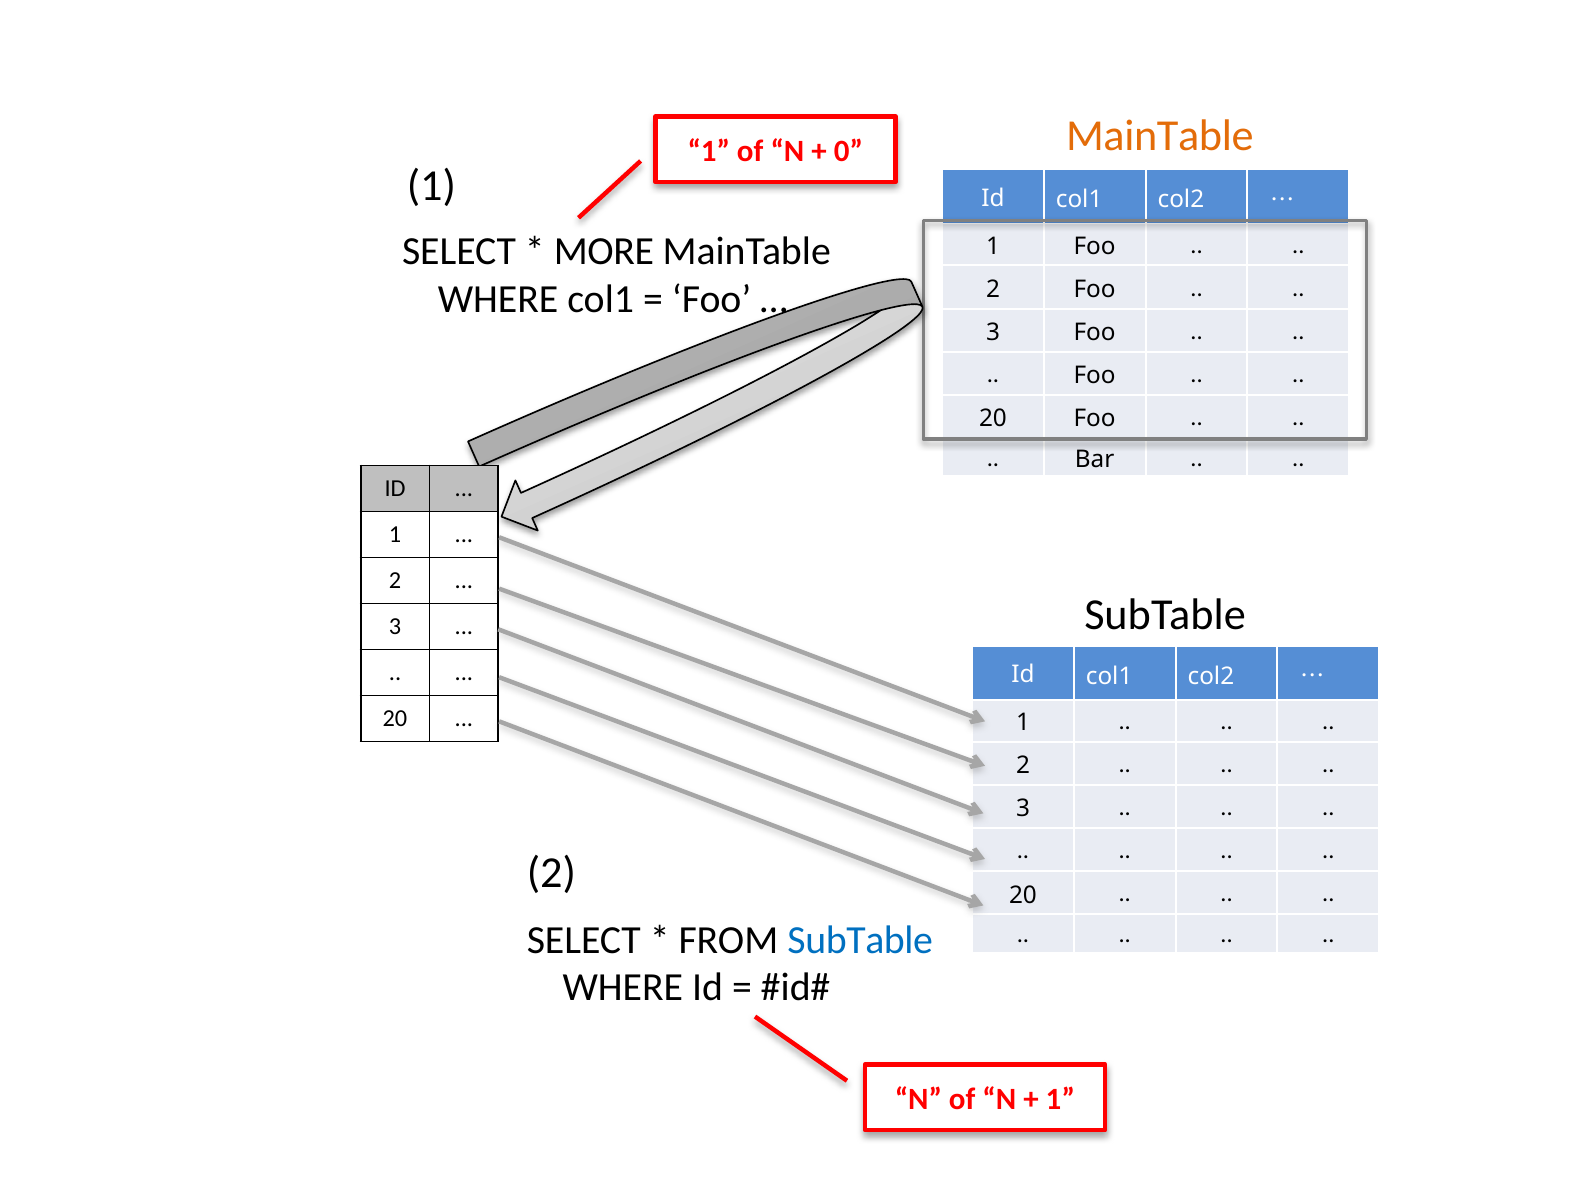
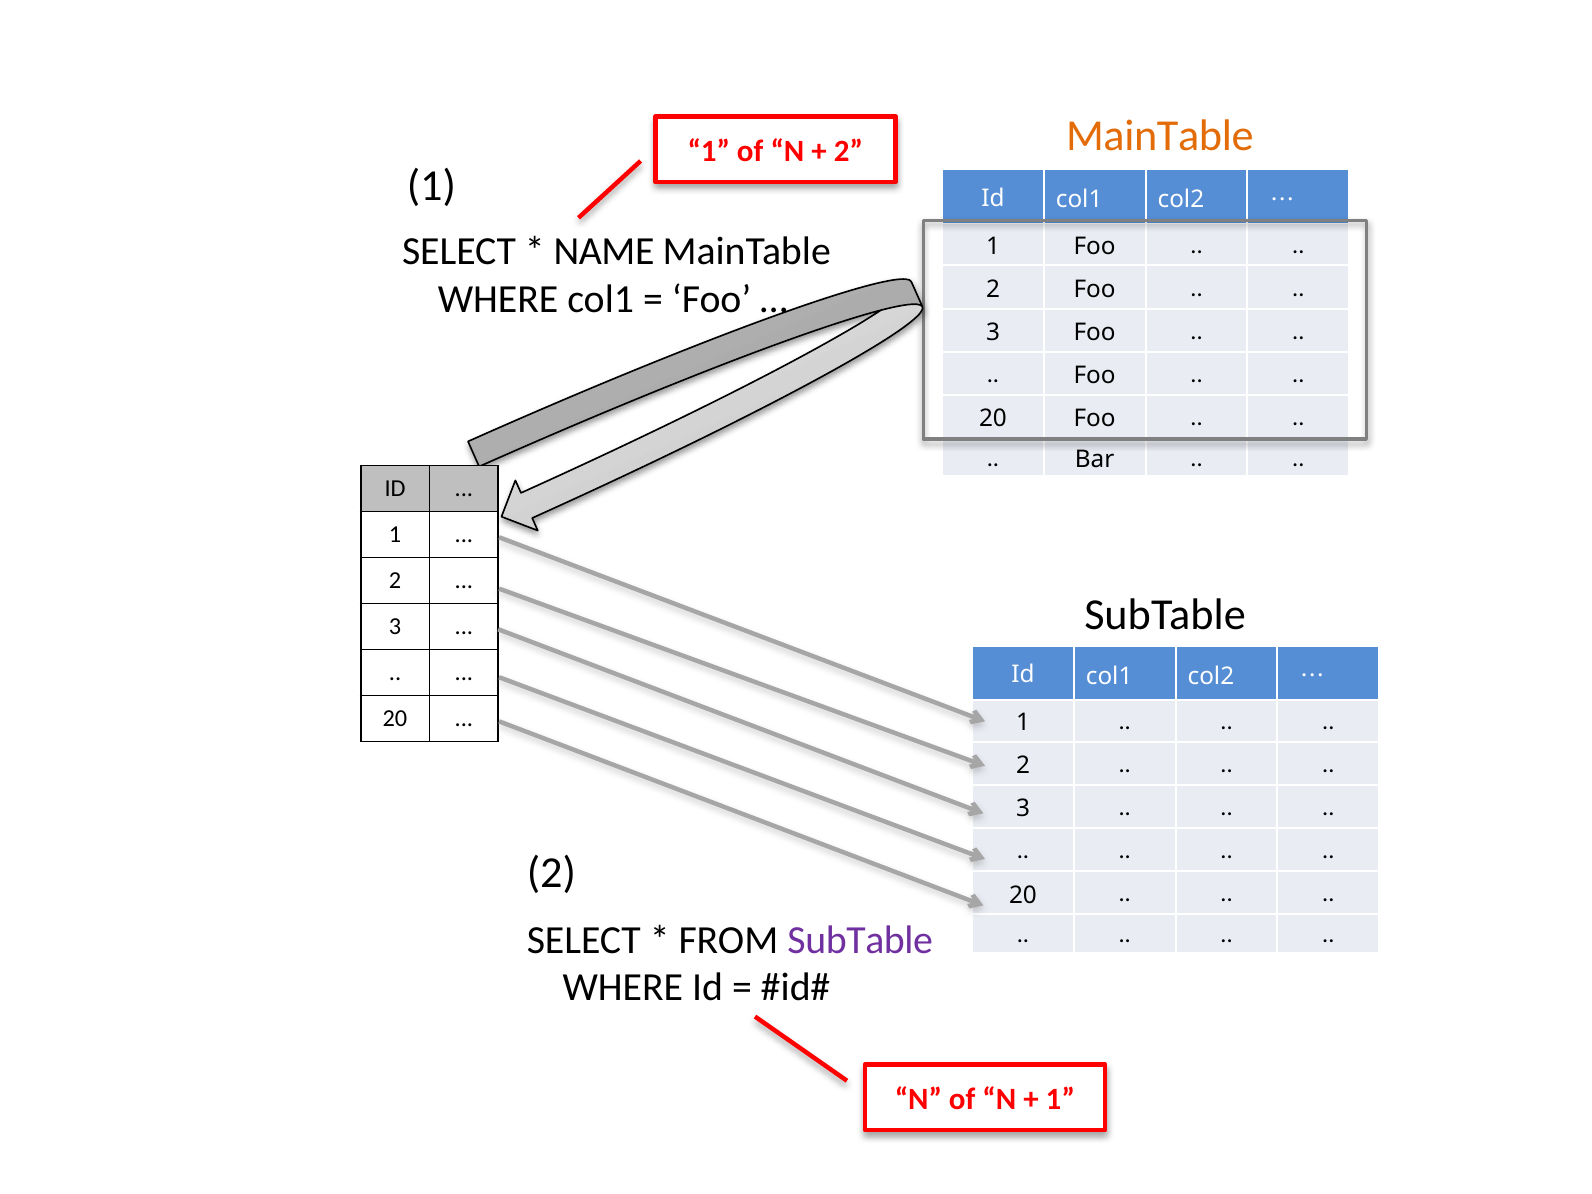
0 at (848, 151): 0 -> 2
MORE: MORE -> NAME
SubTable at (860, 940) colour: blue -> purple
